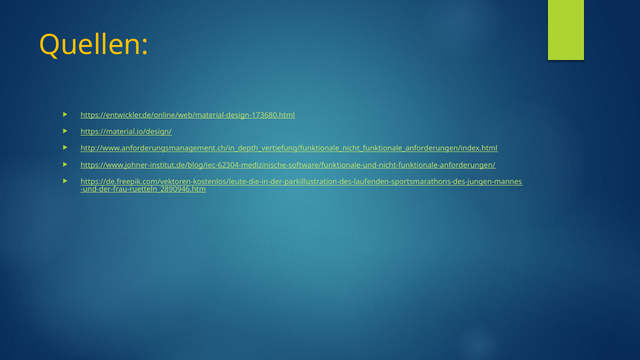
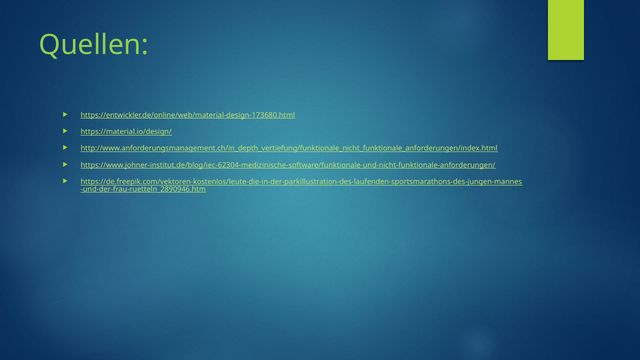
Quellen colour: yellow -> light green
